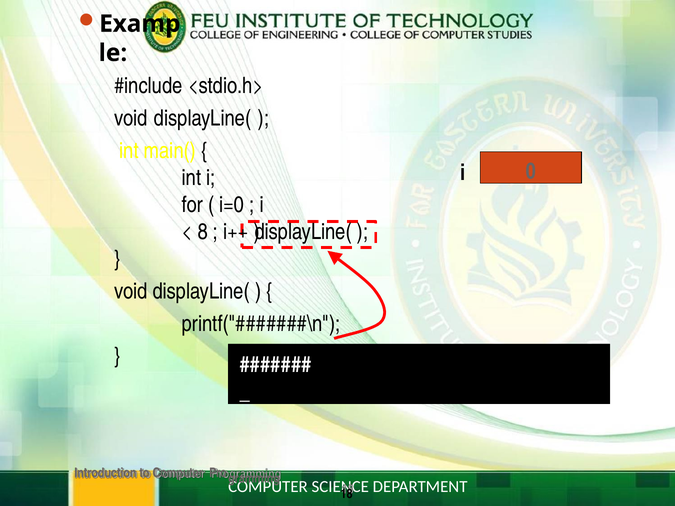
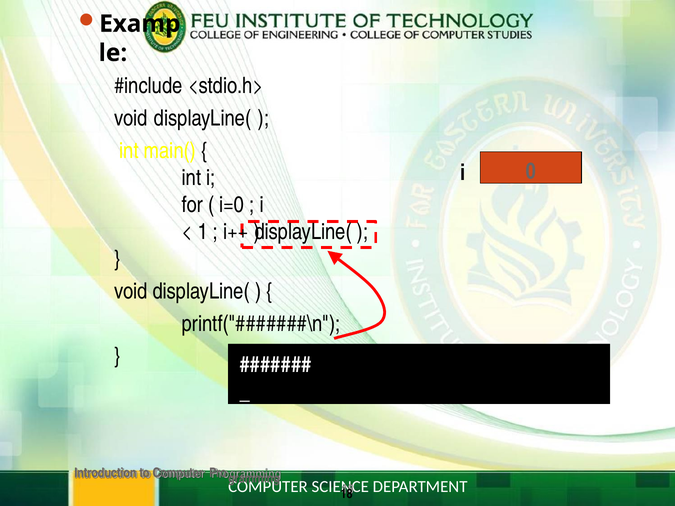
8: 8 -> 1
